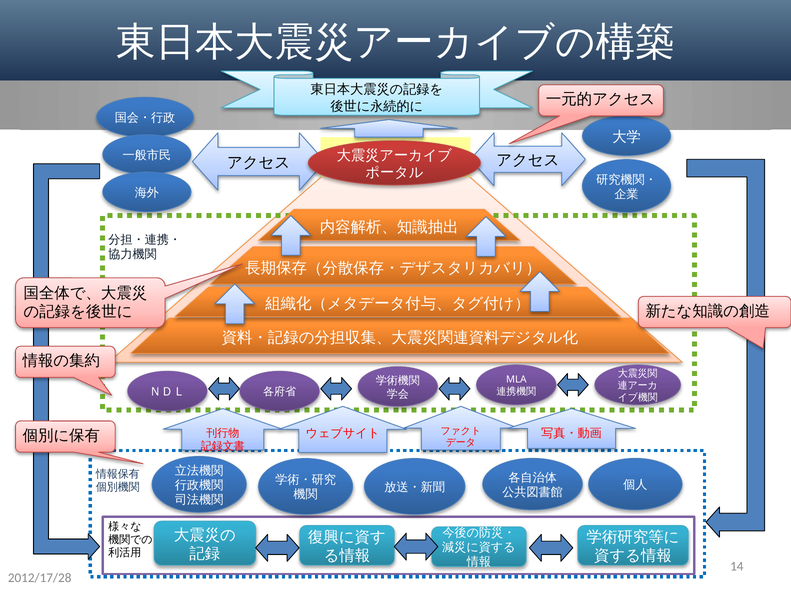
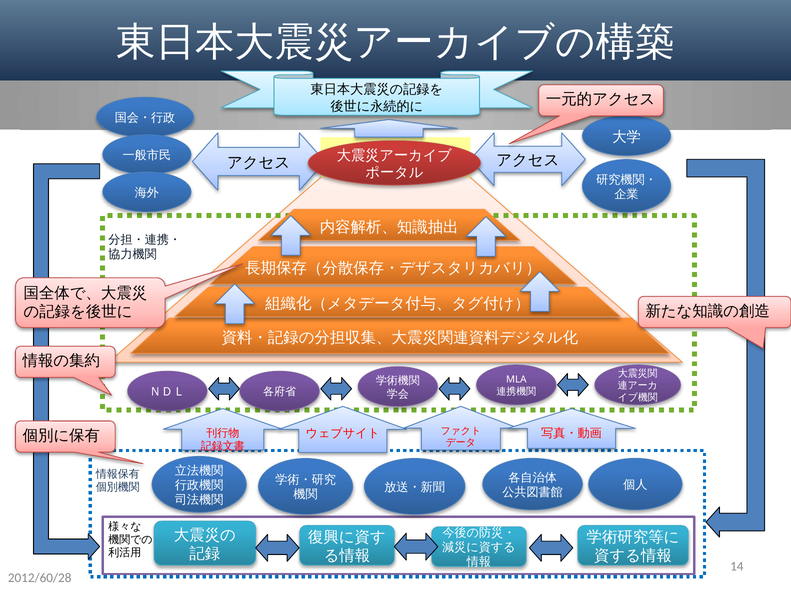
2012/17/28: 2012/17/28 -> 2012/60/28
